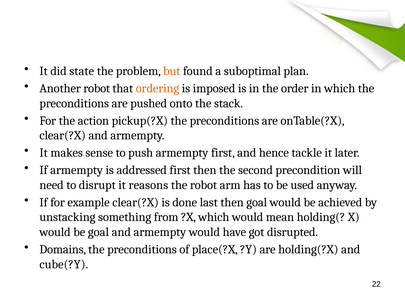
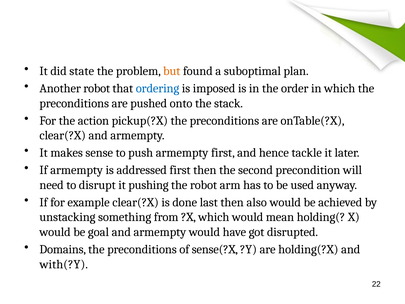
ordering colour: orange -> blue
reasons: reasons -> pushing
then goal: goal -> also
place(?X: place(?X -> sense(?X
cube(?Y: cube(?Y -> with(?Y
